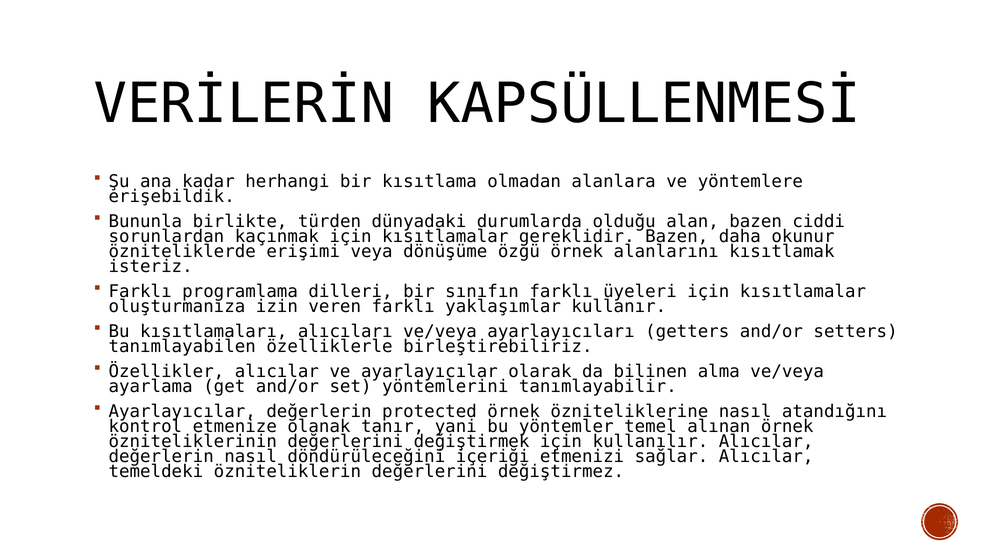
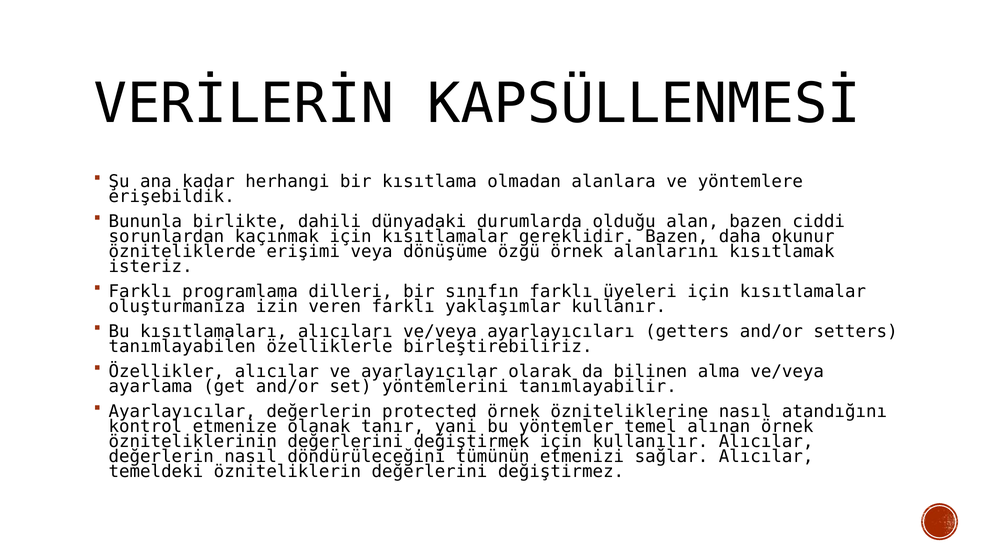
türden: türden -> dahili
içeriği: içeriği -> tümünün
